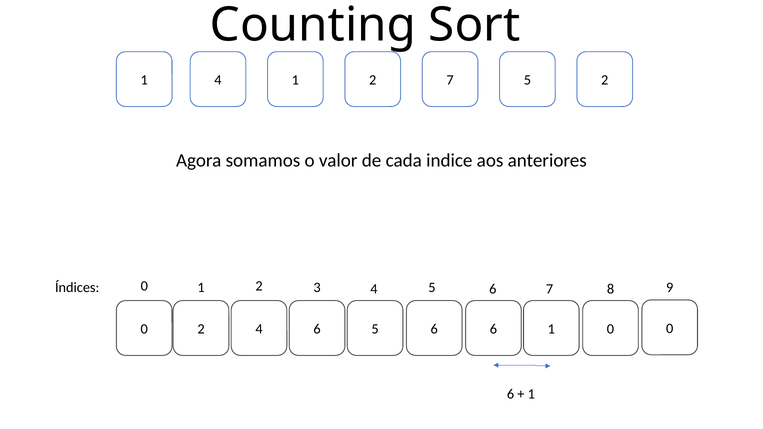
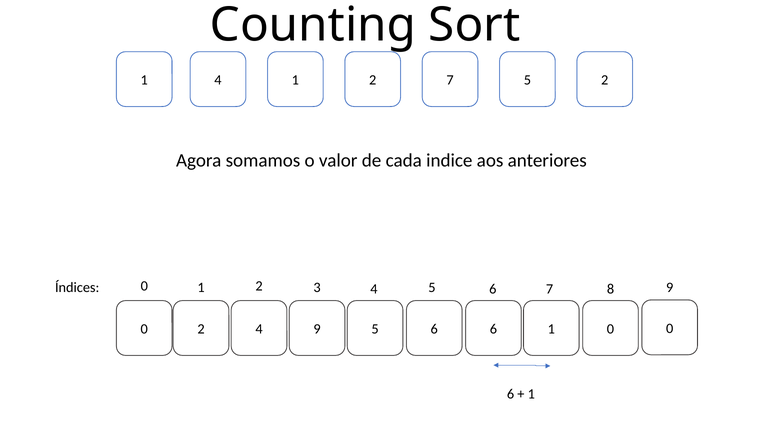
4 6: 6 -> 9
